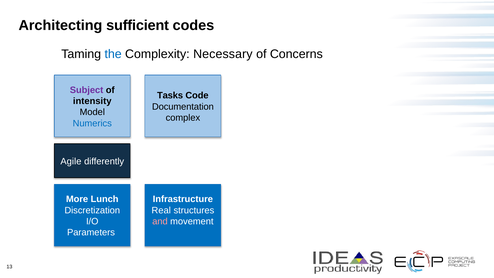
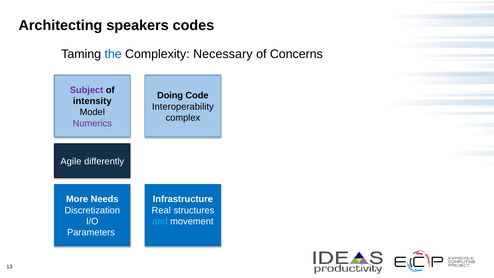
sufficient: sufficient -> speakers
Tasks: Tasks -> Doing
Documentation: Documentation -> Interoperability
Numerics colour: blue -> purple
Lunch: Lunch -> Needs
and colour: pink -> light blue
